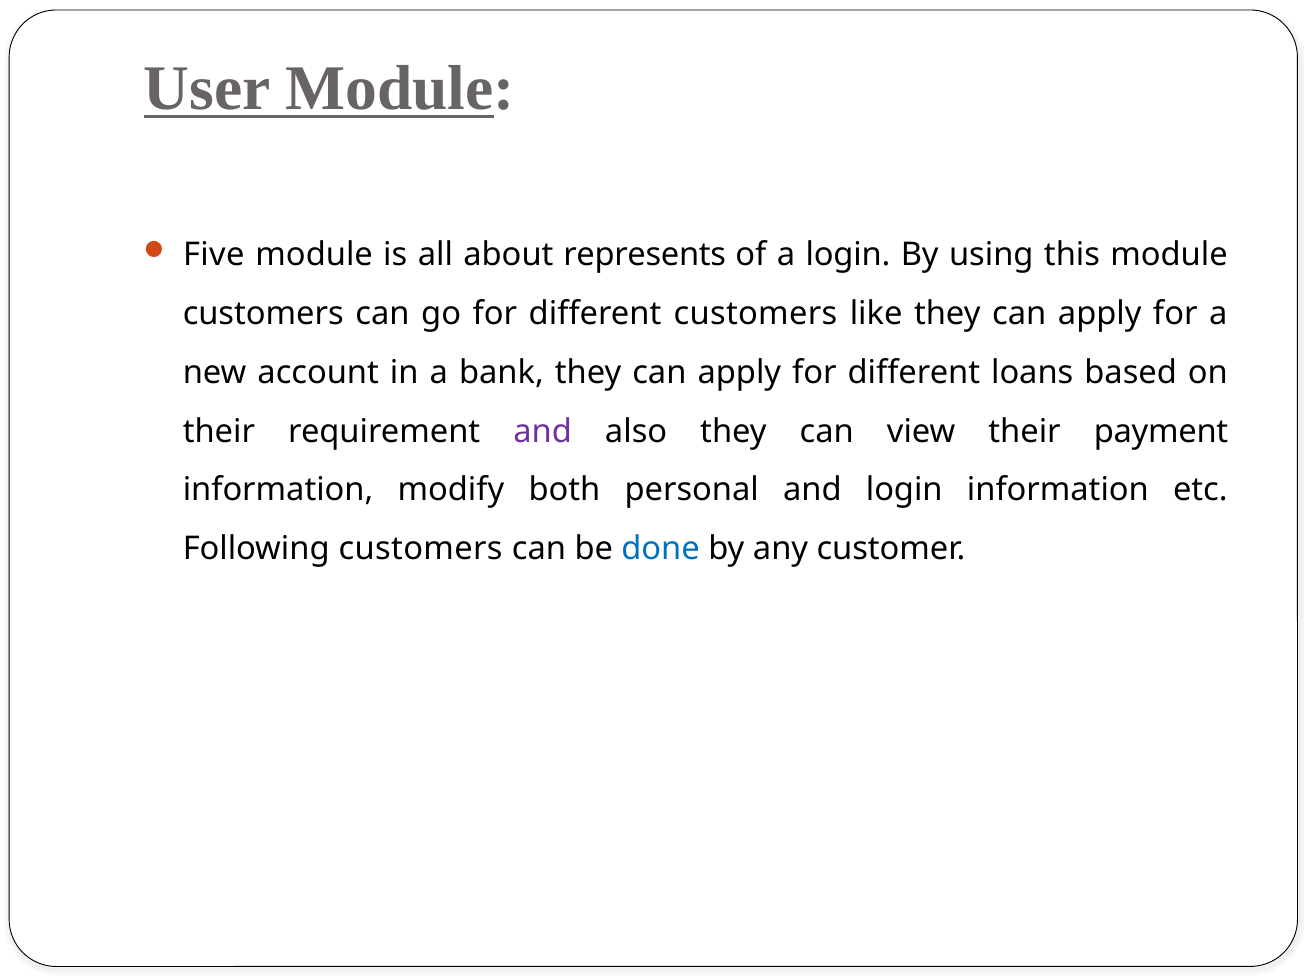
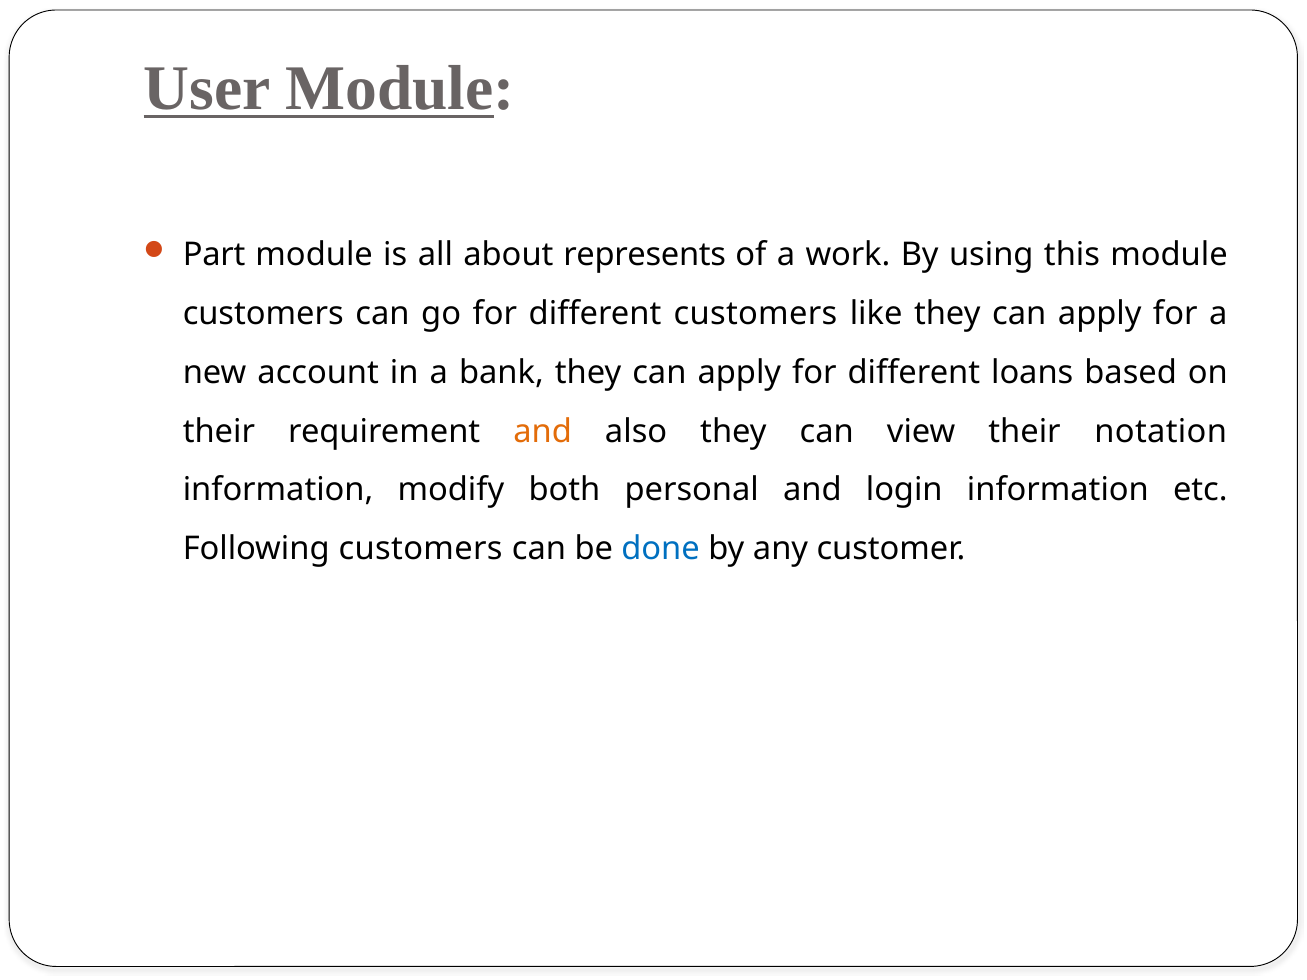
Five: Five -> Part
a login: login -> work
and at (543, 431) colour: purple -> orange
payment: payment -> notation
